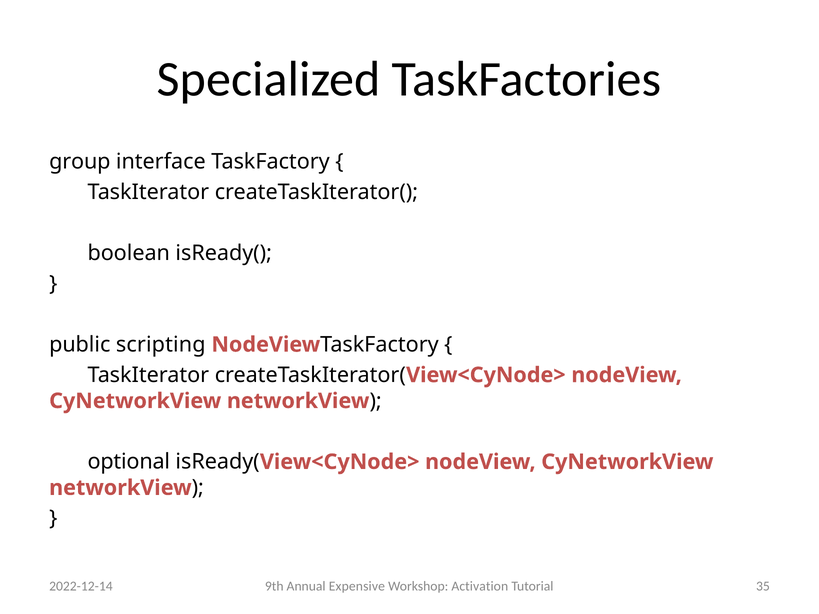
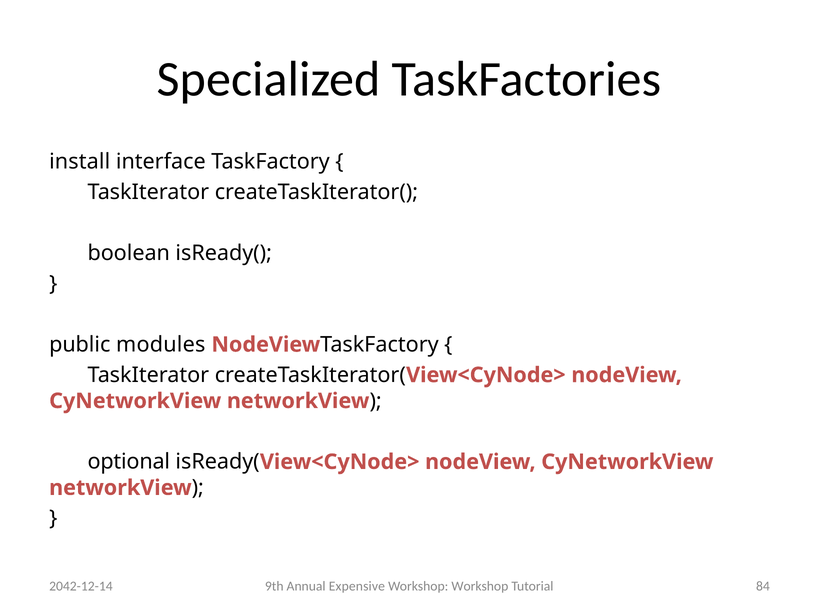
group: group -> install
scripting: scripting -> modules
Workshop Activation: Activation -> Workshop
35: 35 -> 84
2022-12-14: 2022-12-14 -> 2042-12-14
